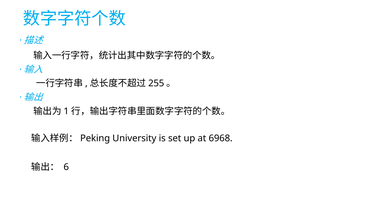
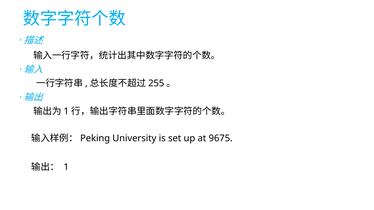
6968: 6968 -> 9675
6 at (66, 167): 6 -> 1
